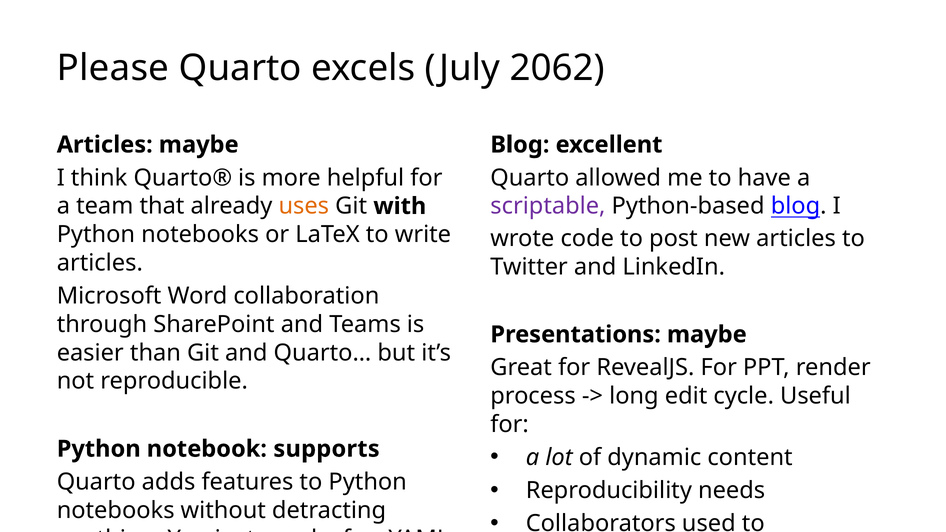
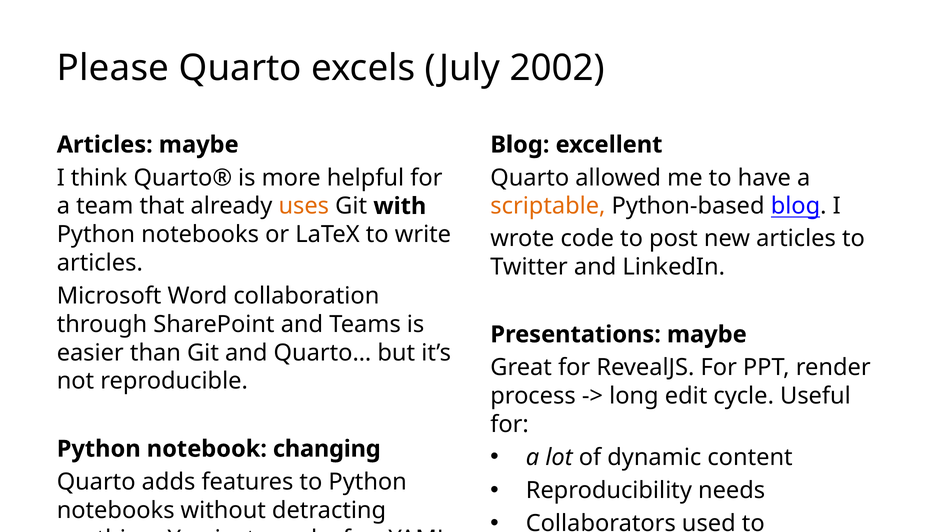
2062: 2062 -> 2002
scriptable colour: purple -> orange
supports: supports -> changing
